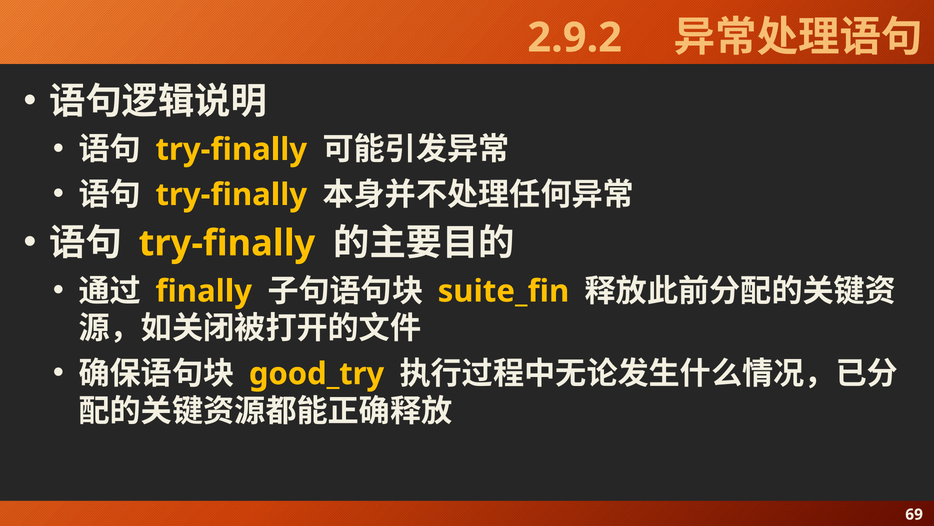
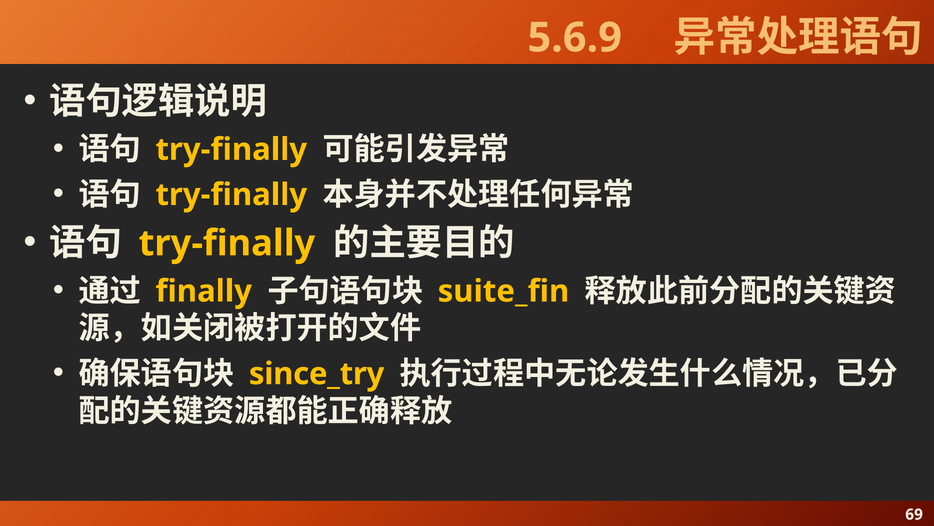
2.9.2: 2.9.2 -> 5.6.9
good_try: good_try -> since_try
